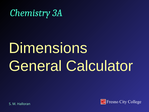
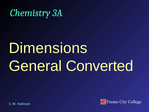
Calculator: Calculator -> Converted
